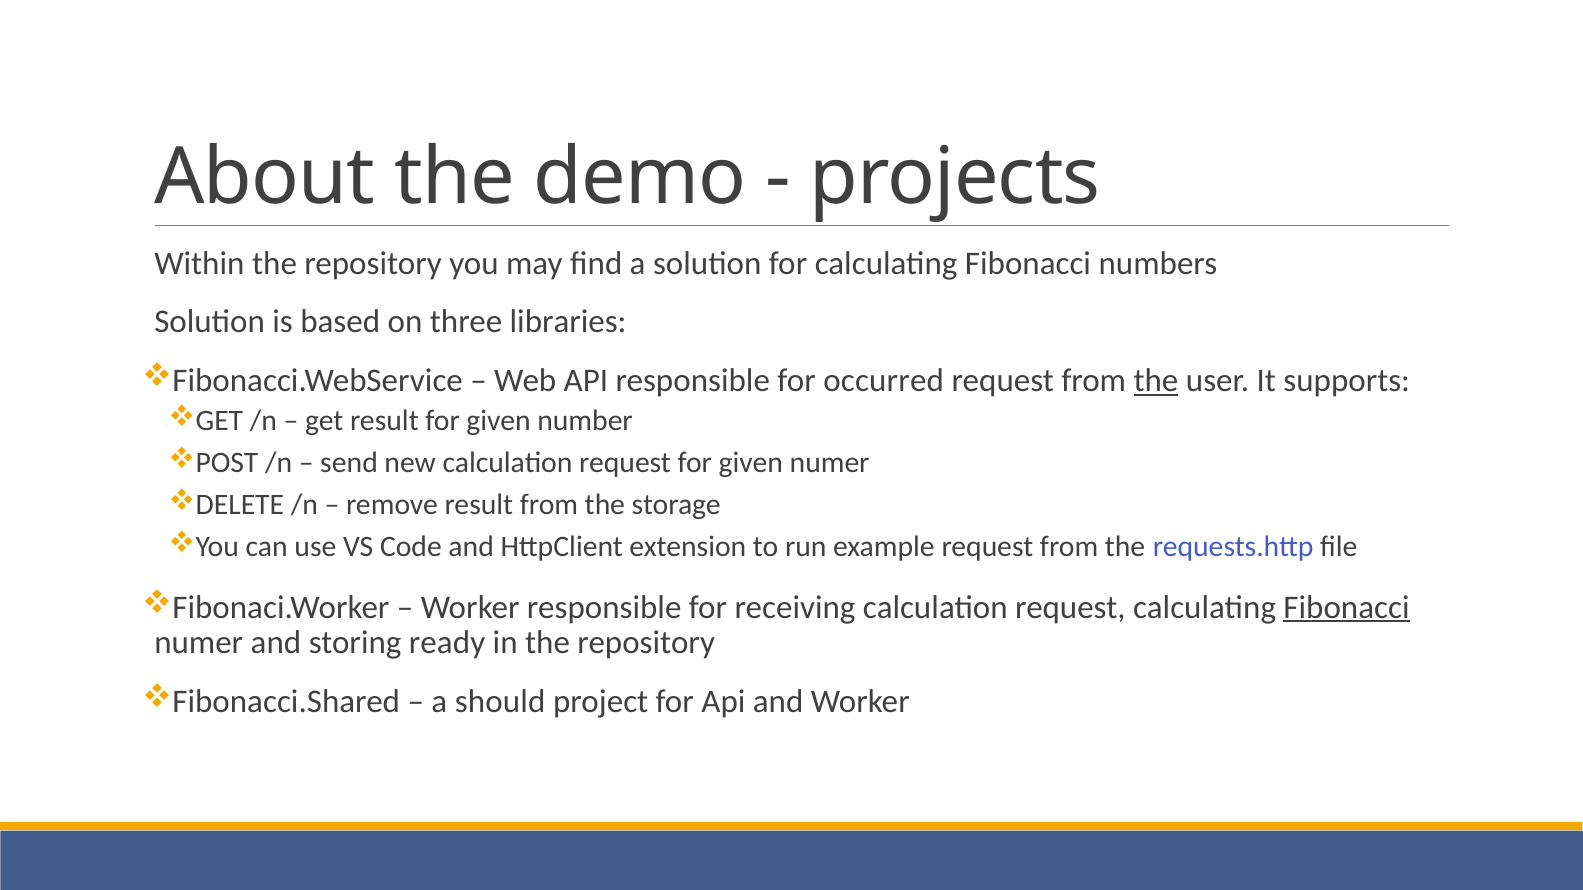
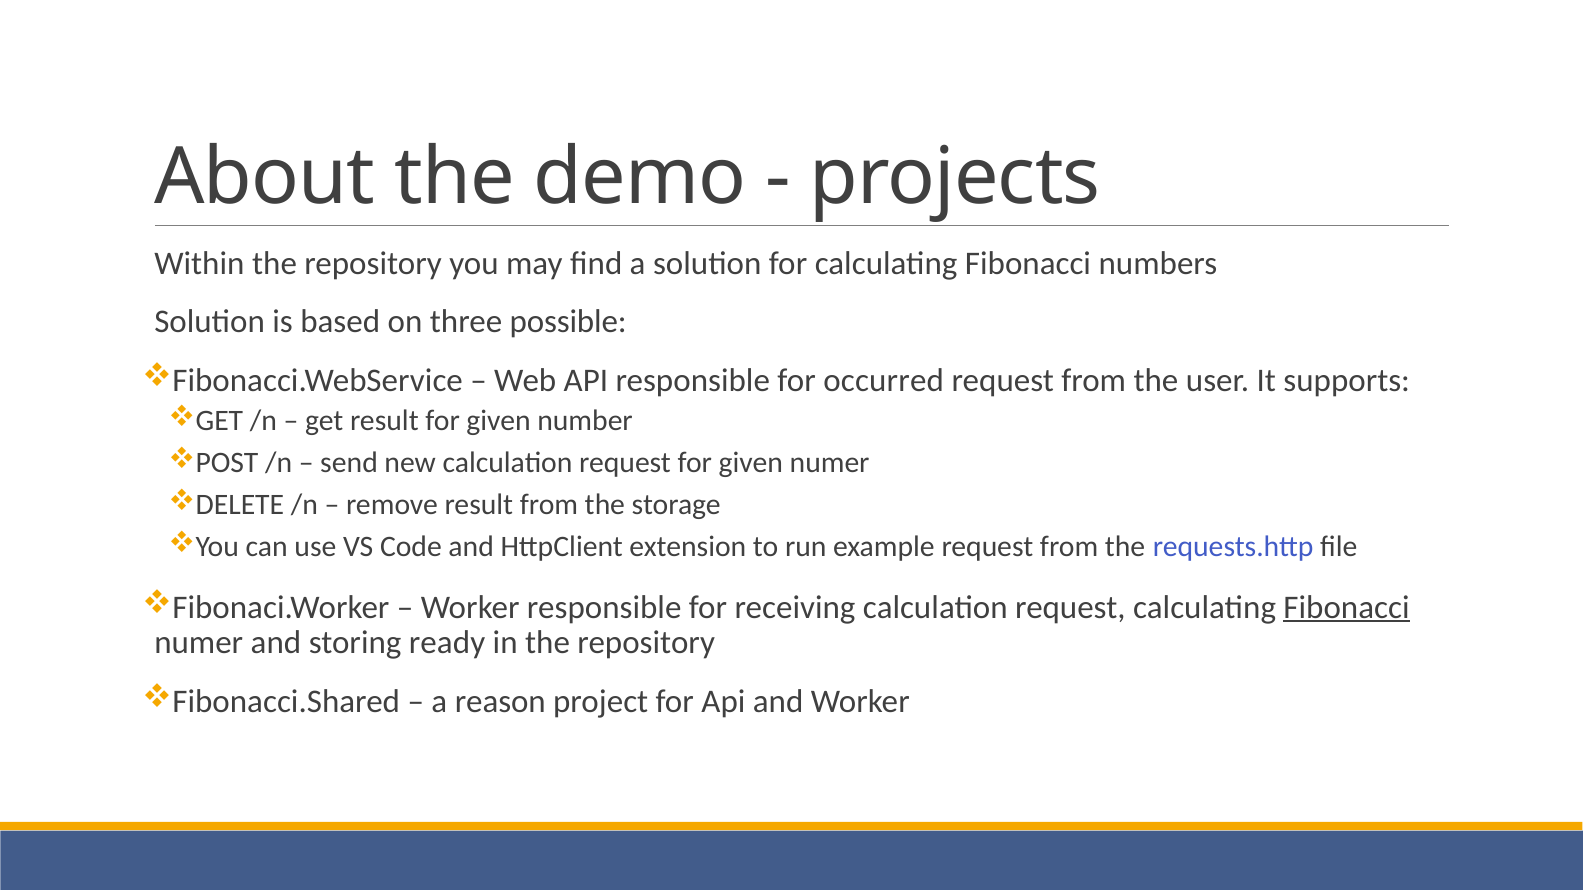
libraries: libraries -> possible
the at (1156, 381) underline: present -> none
should: should -> reason
